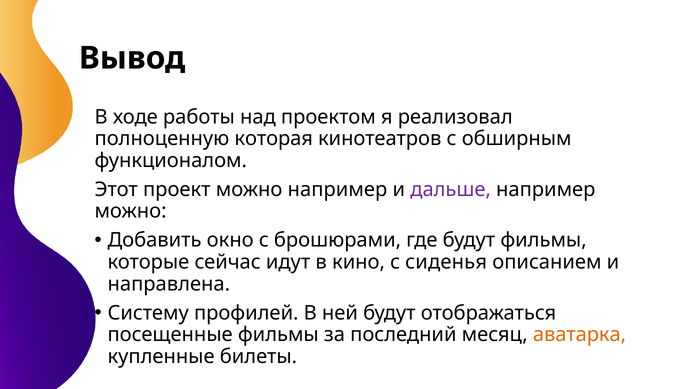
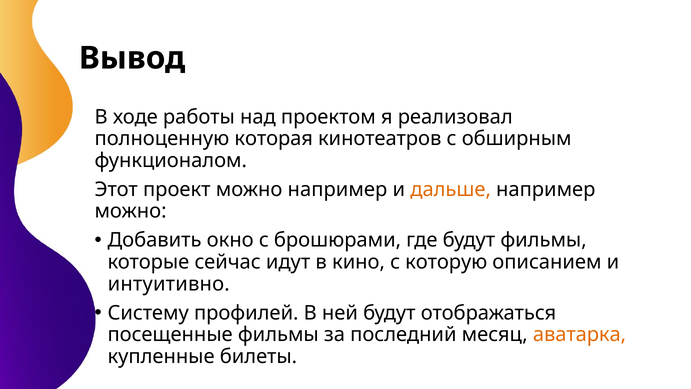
дальше colour: purple -> orange
сиденья: сиденья -> которую
направлена: направлена -> интуитивно
